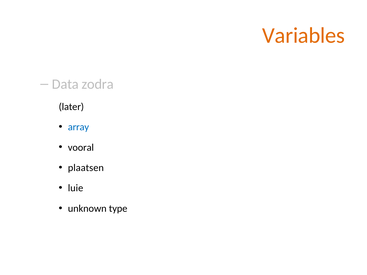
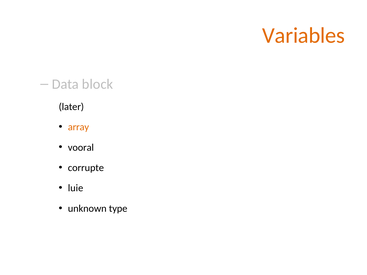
zodra: zodra -> block
array colour: blue -> orange
plaatsen: plaatsen -> corrupte
